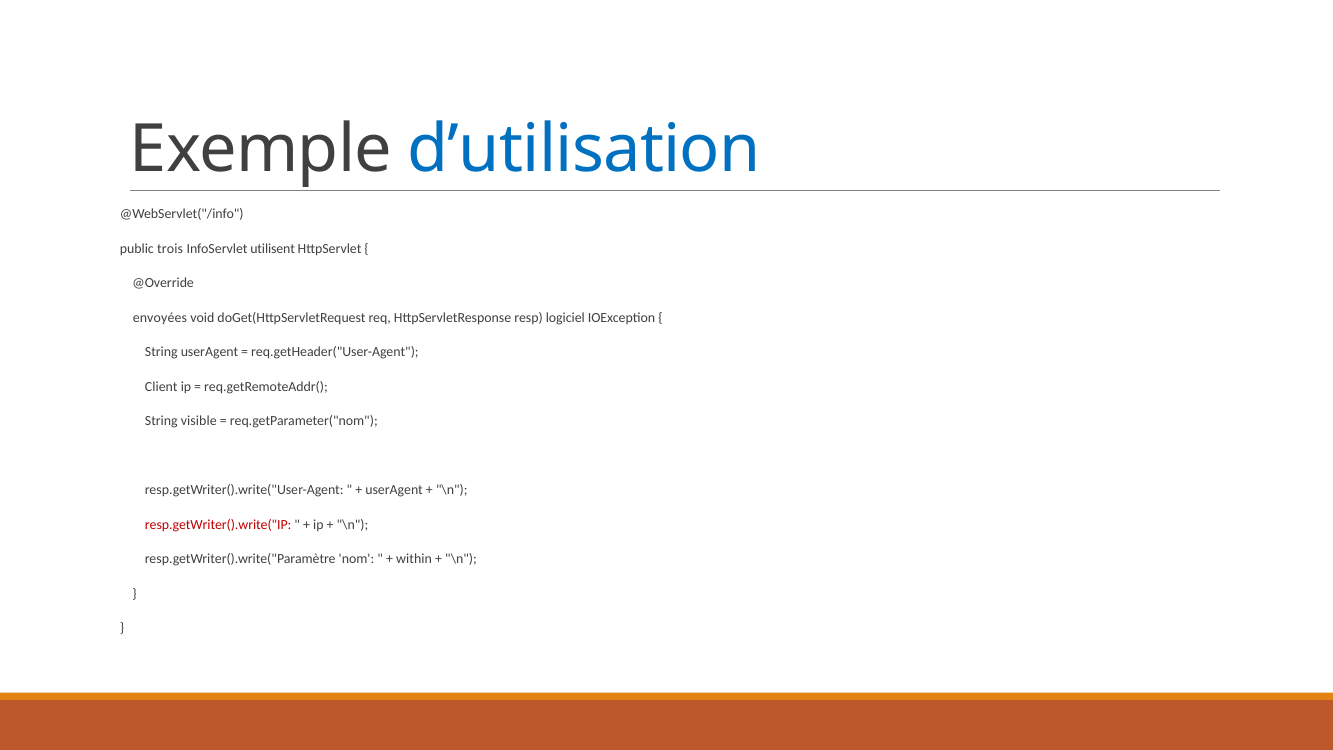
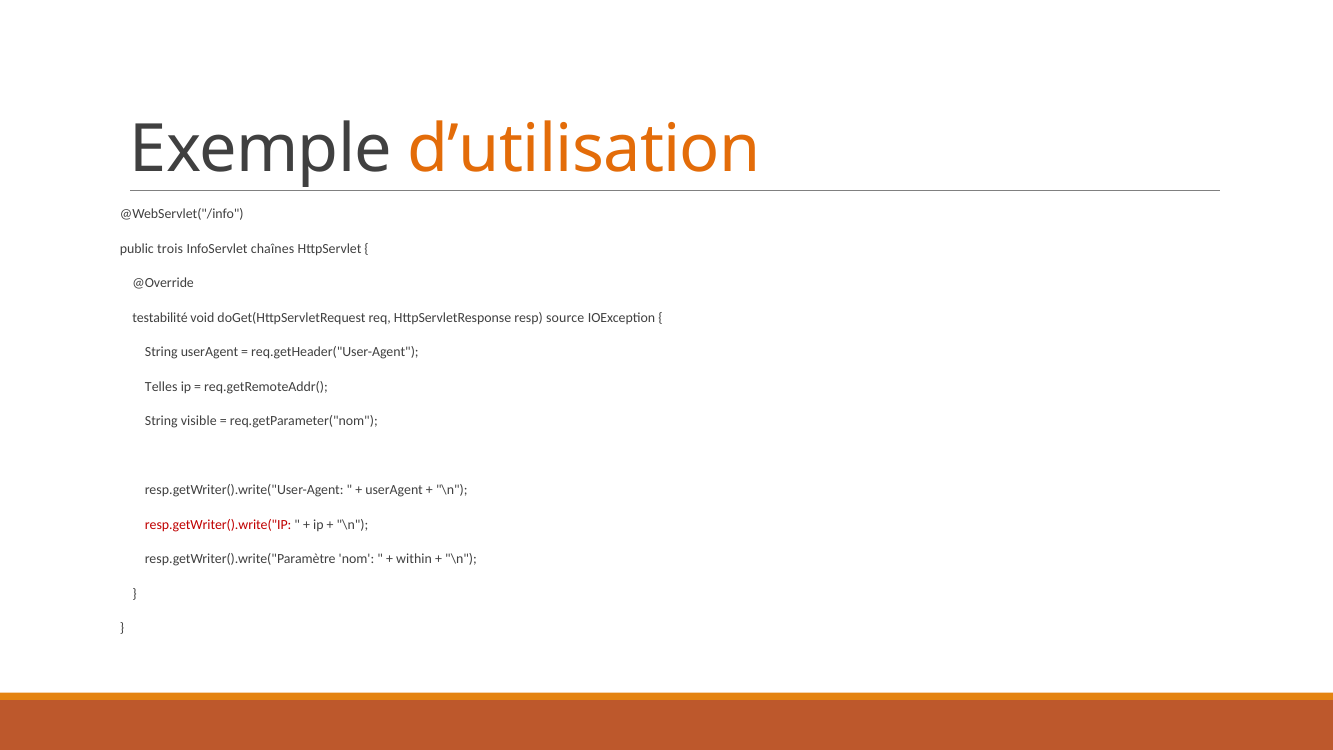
d’utilisation colour: blue -> orange
utilisent: utilisent -> chaînes
envoyées: envoyées -> testabilité
logiciel: logiciel -> source
Client: Client -> Telles
